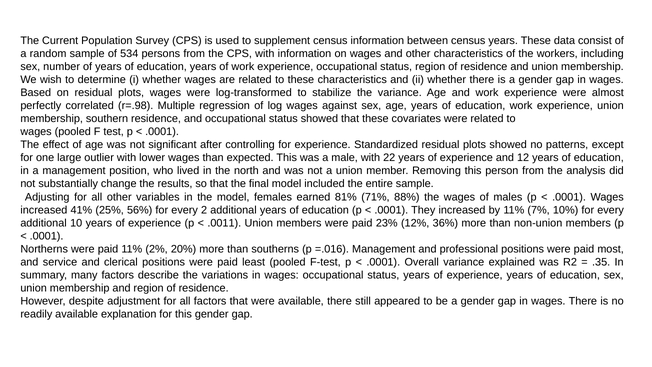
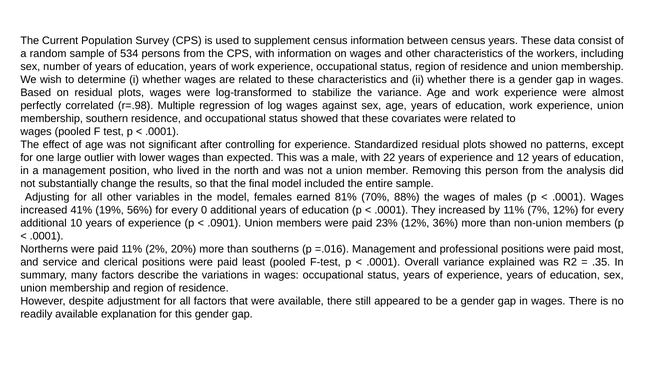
71%: 71% -> 70%
25%: 25% -> 19%
2: 2 -> 0
7% 10%: 10% -> 12%
.0011: .0011 -> .0901
